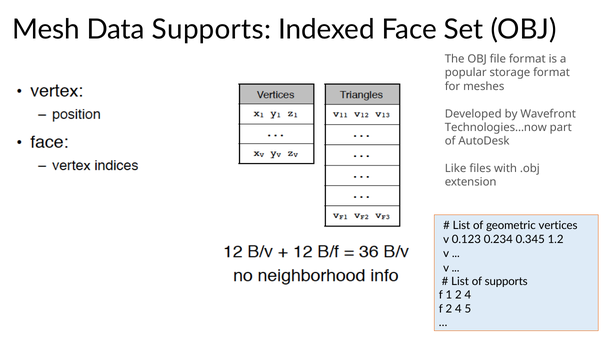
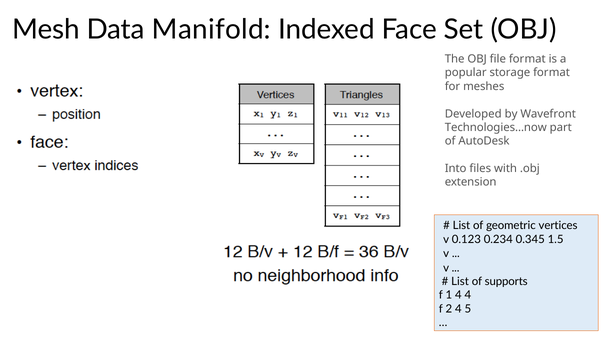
Data Supports: Supports -> Manifold
Like: Like -> Into
1.2: 1.2 -> 1.5
1 2: 2 -> 4
